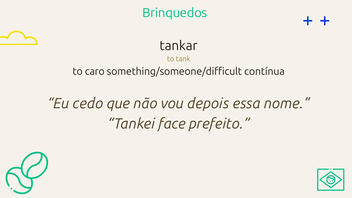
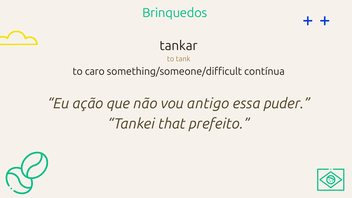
cedo: cedo -> ação
depois: depois -> antigo
nome: nome -> puder
face: face -> that
